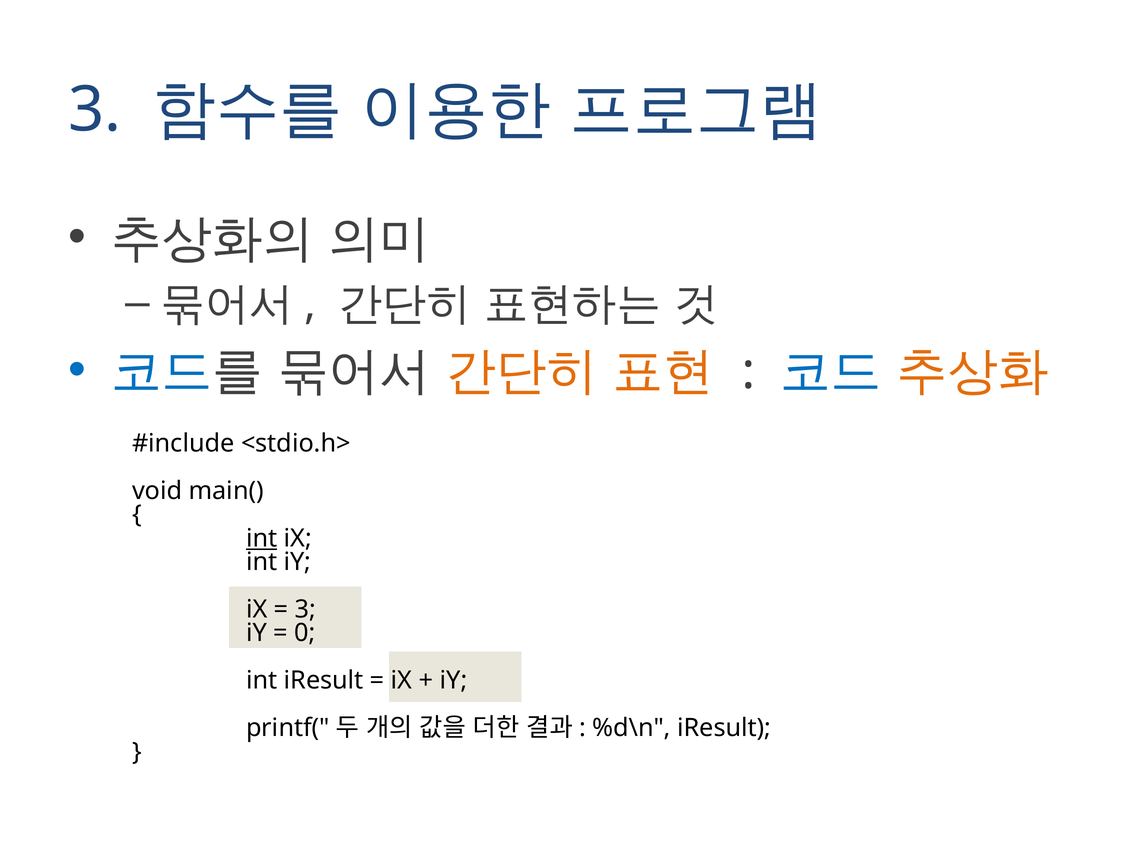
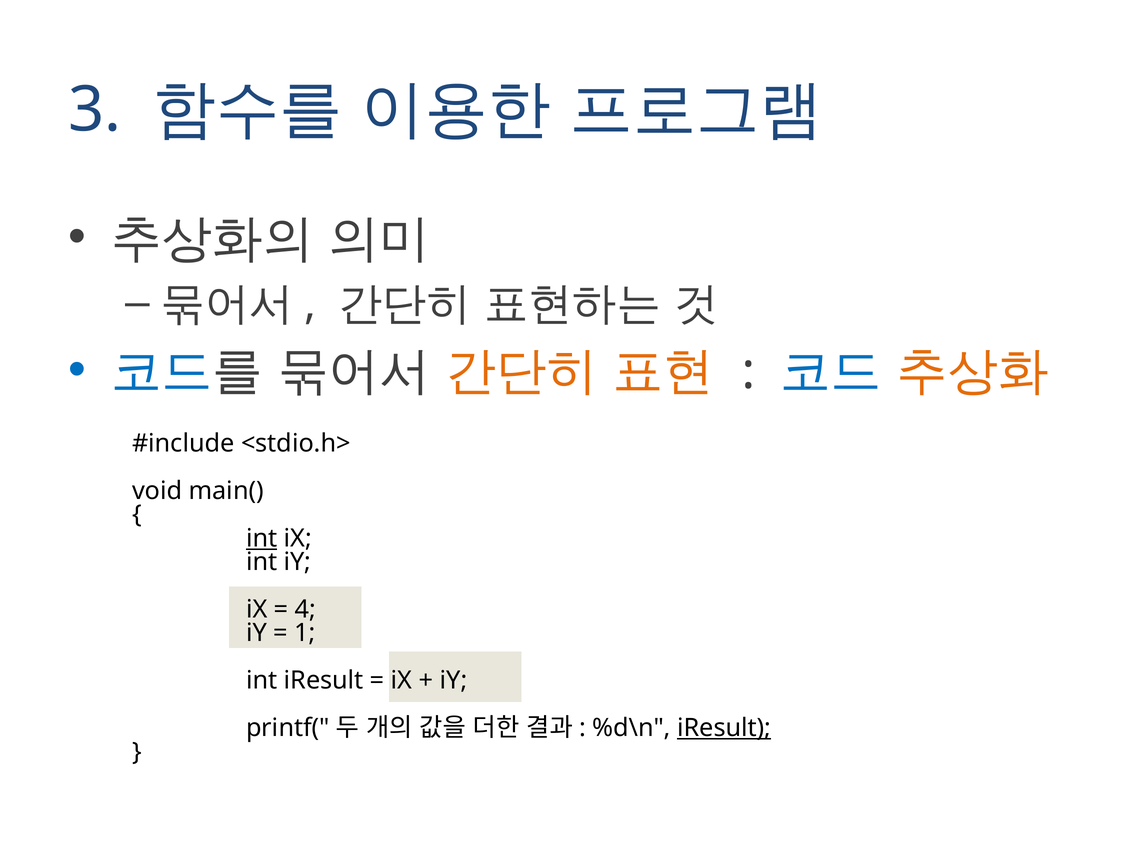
3 at (305, 610): 3 -> 4
0: 0 -> 1
iResult at (724, 728) underline: none -> present
